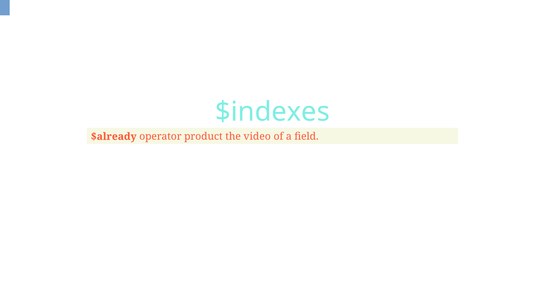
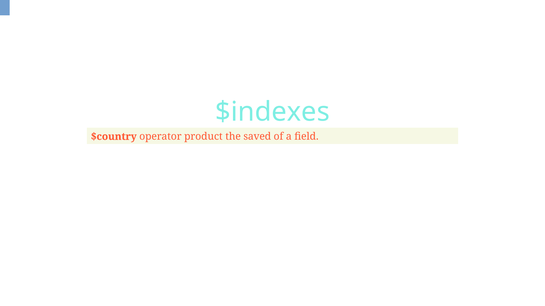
$already: $already -> $country
video: video -> saved
